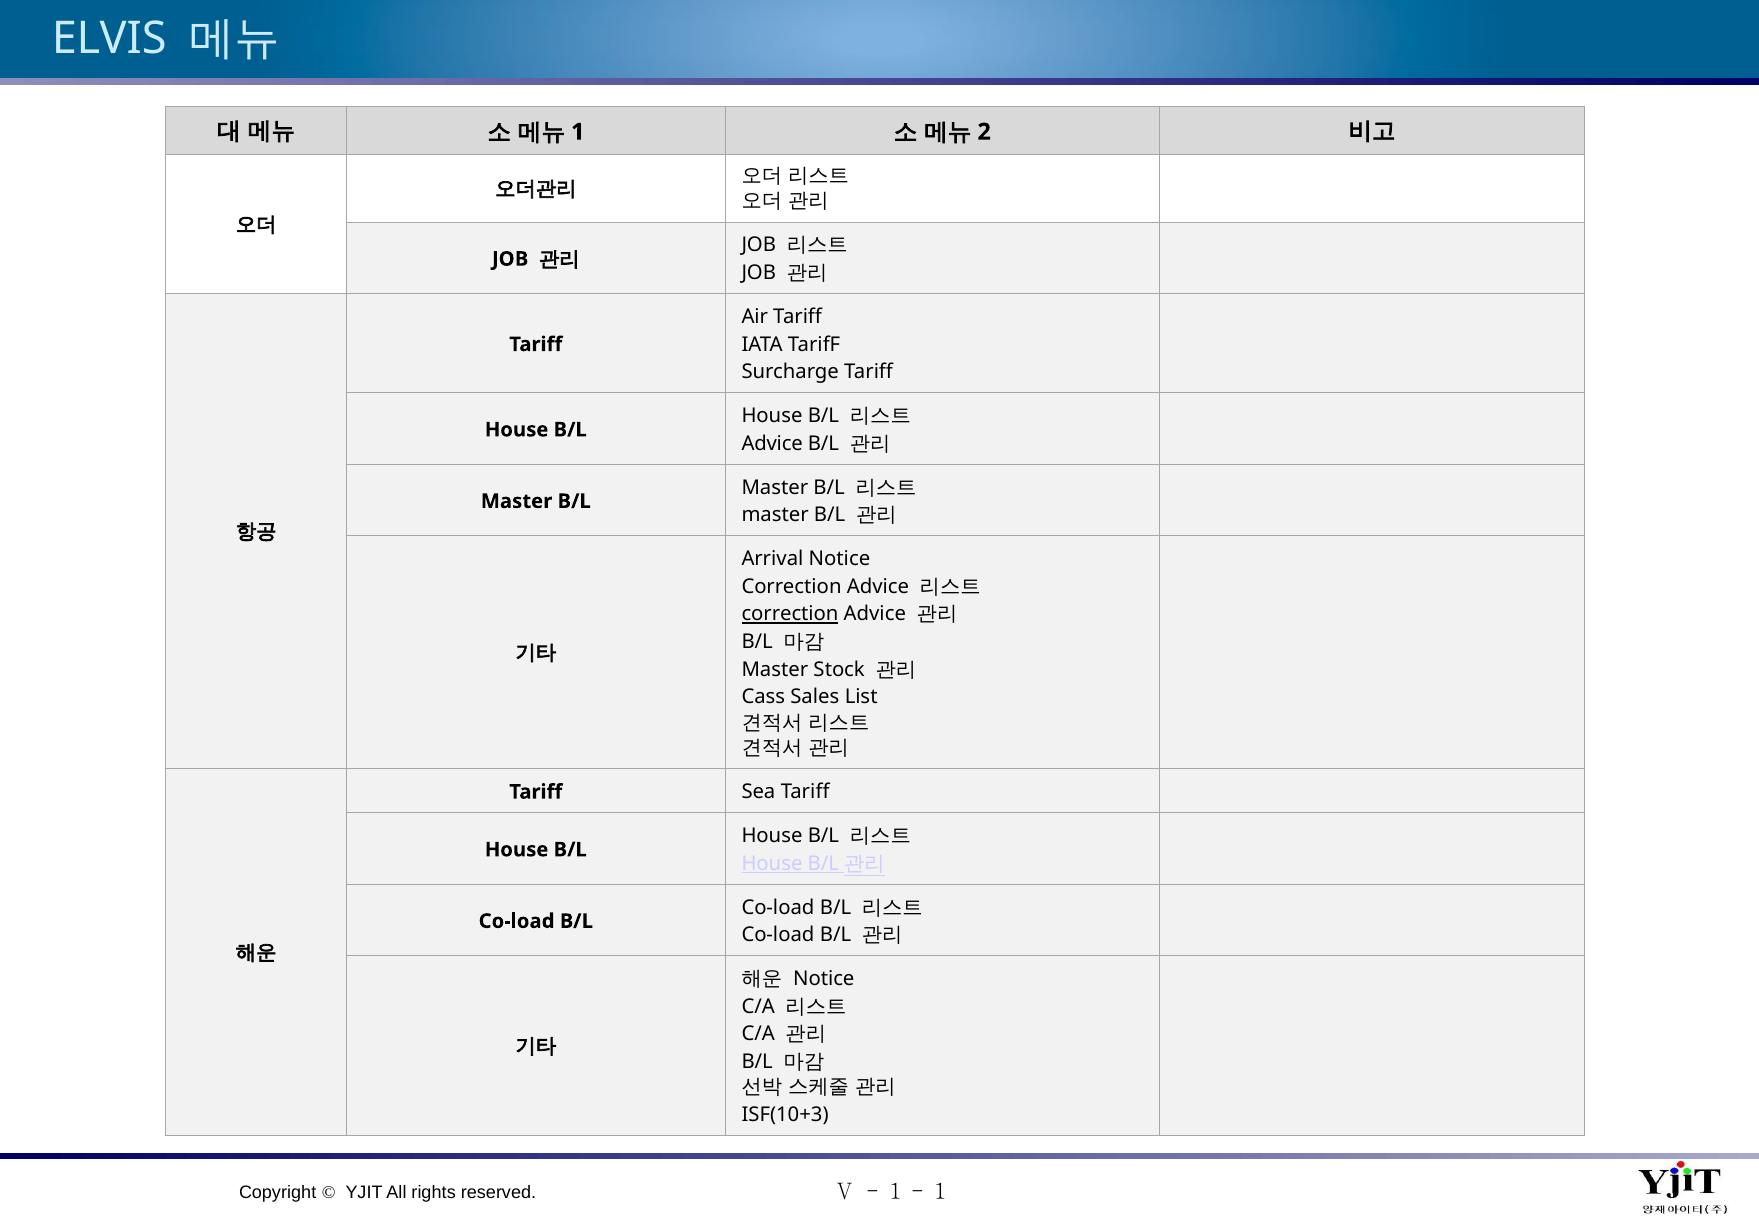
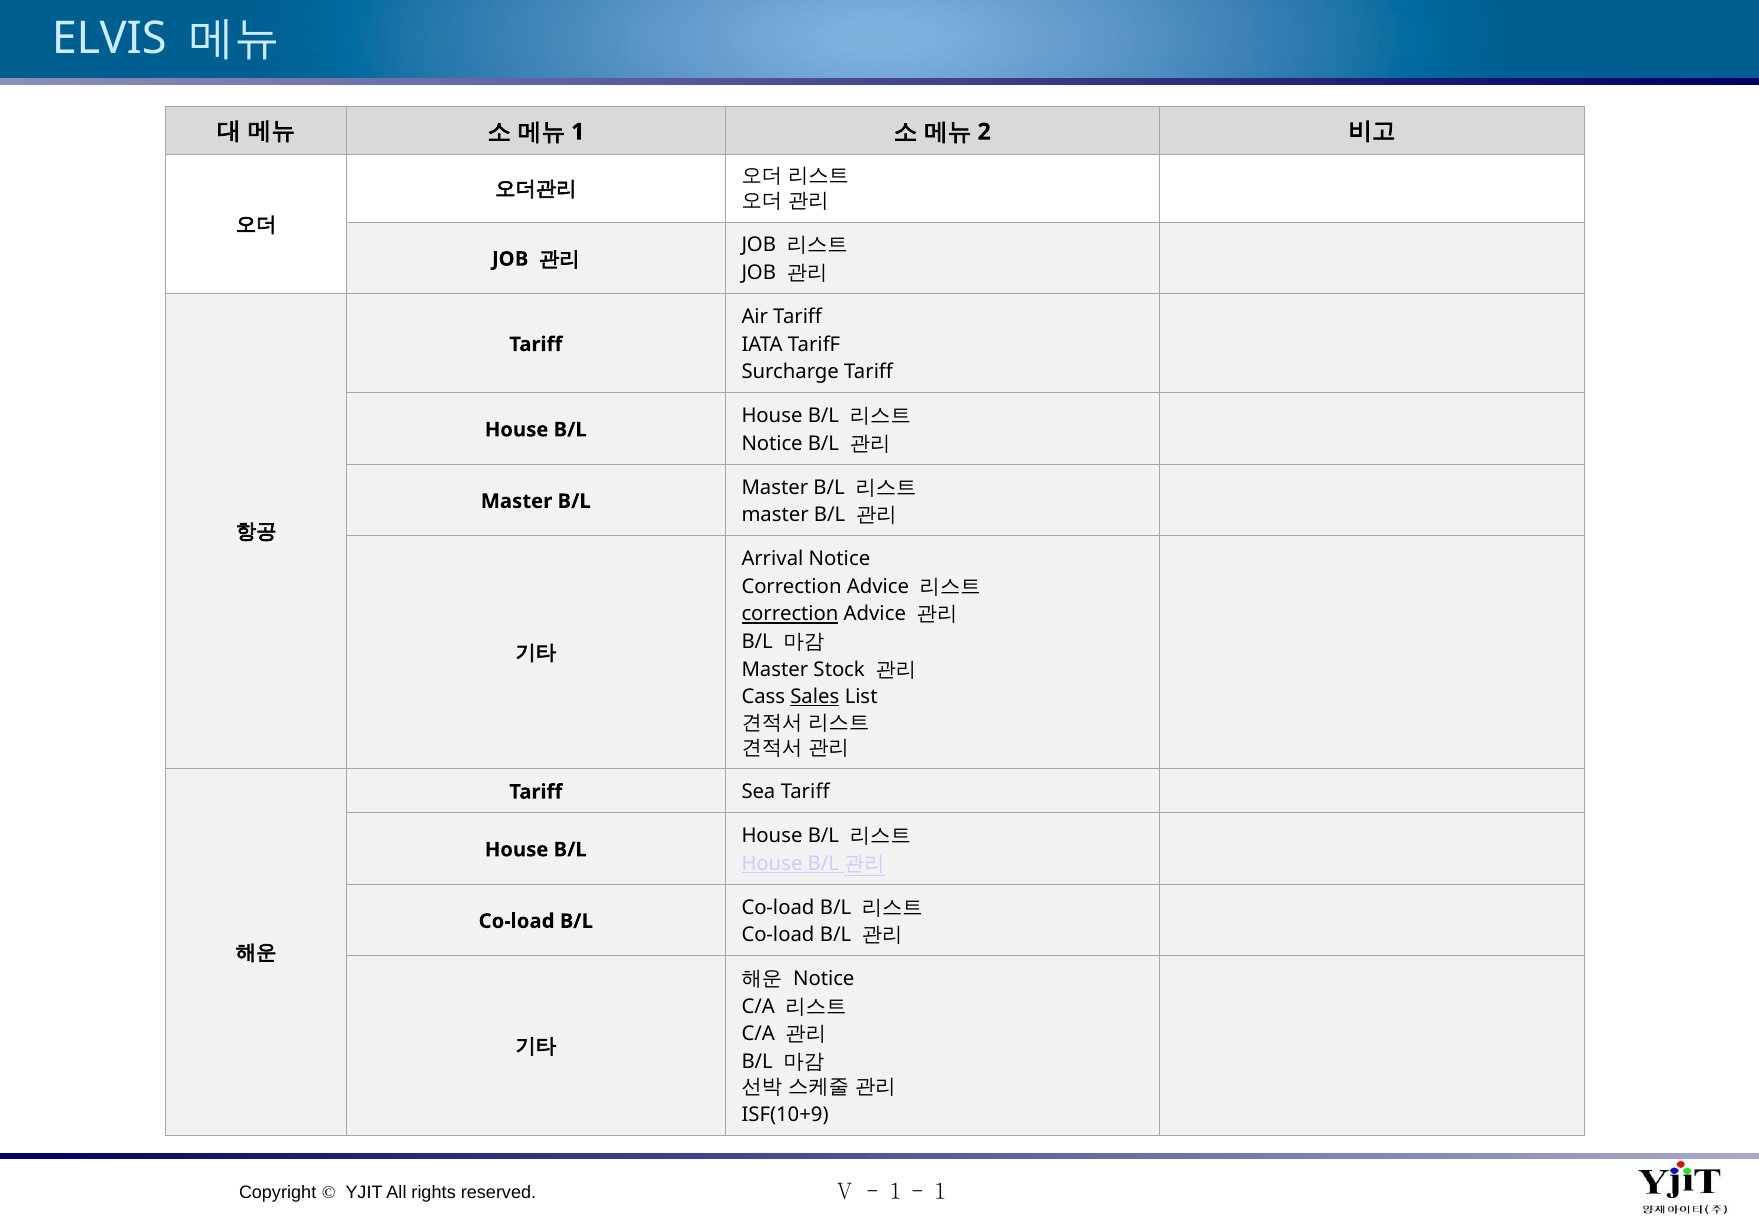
Advice at (772, 443): Advice -> Notice
Sales underline: none -> present
ISF(10+3: ISF(10+3 -> ISF(10+9
